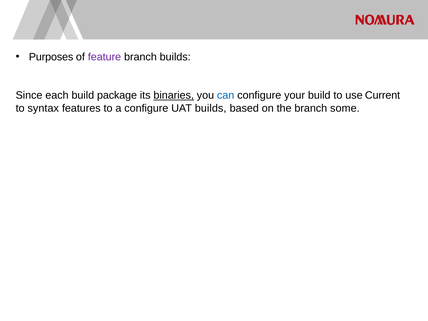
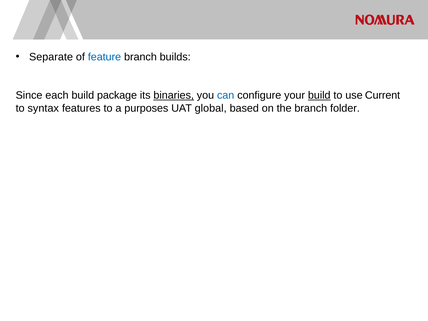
Purposes: Purposes -> Separate
feature colour: purple -> blue
build at (319, 95) underline: none -> present
a configure: configure -> purposes
UAT builds: builds -> global
some: some -> folder
